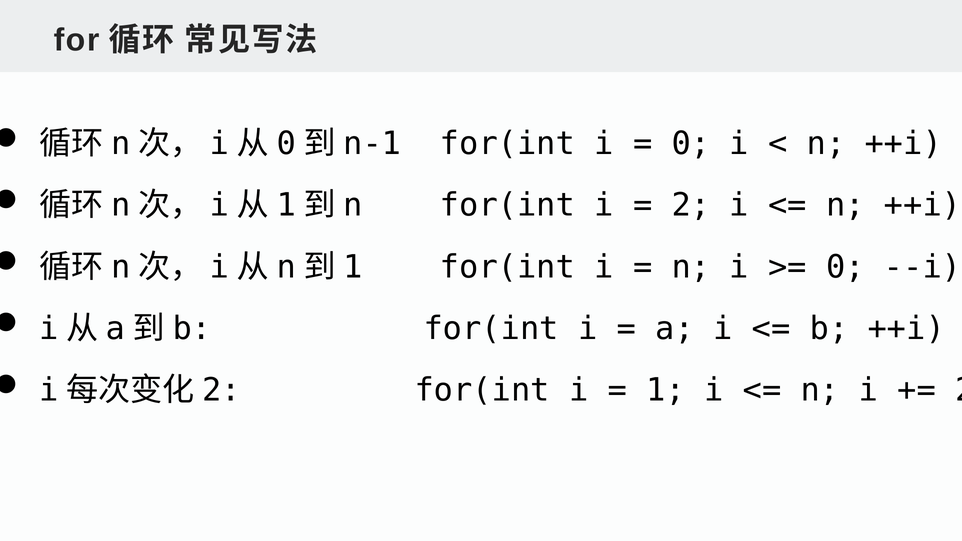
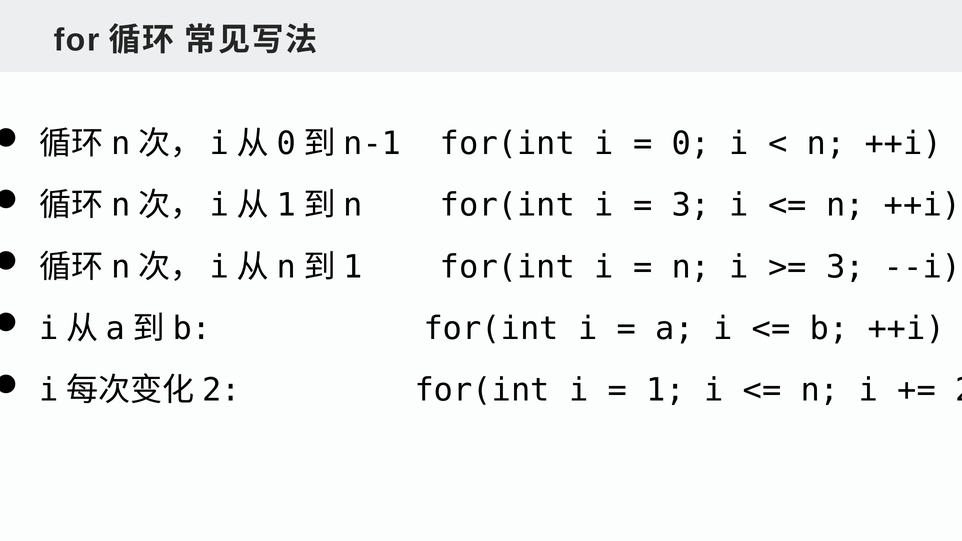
2 at (691, 205): 2 -> 3
0 at (845, 267): 0 -> 3
